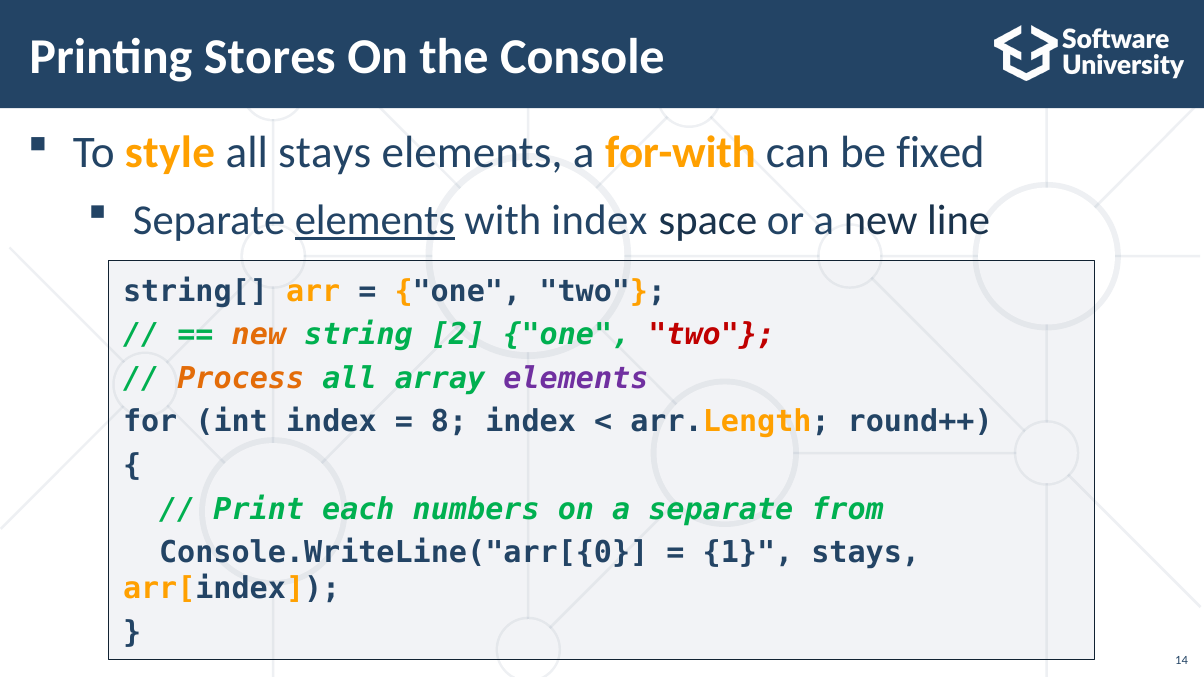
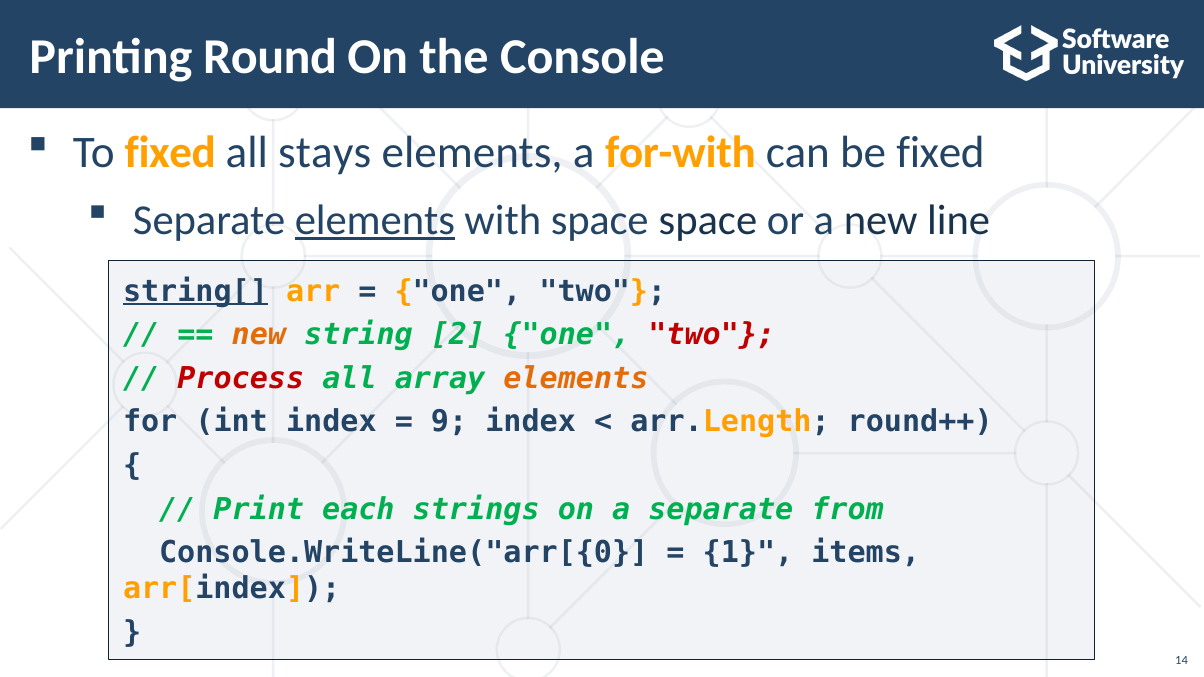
Stores: Stores -> Round
To style: style -> fixed
with index: index -> space
string[ underline: none -> present
Process colour: orange -> red
elements at (576, 379) colour: purple -> orange
8: 8 -> 9
numbers: numbers -> strings
1 stays: stays -> items
